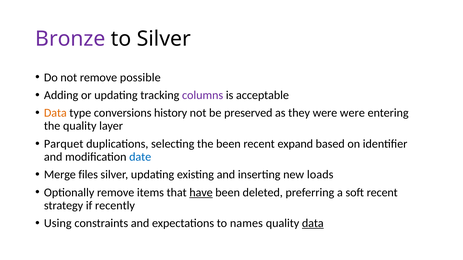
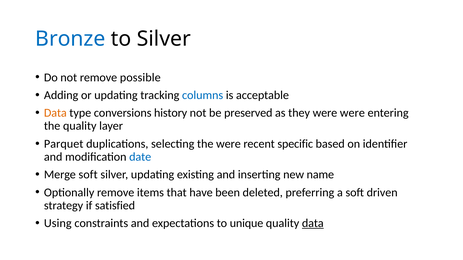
Bronze colour: purple -> blue
columns colour: purple -> blue
the been: been -> were
expand: expand -> specific
Merge files: files -> soft
loads: loads -> name
have underline: present -> none
soft recent: recent -> driven
recently: recently -> satisfied
names: names -> unique
